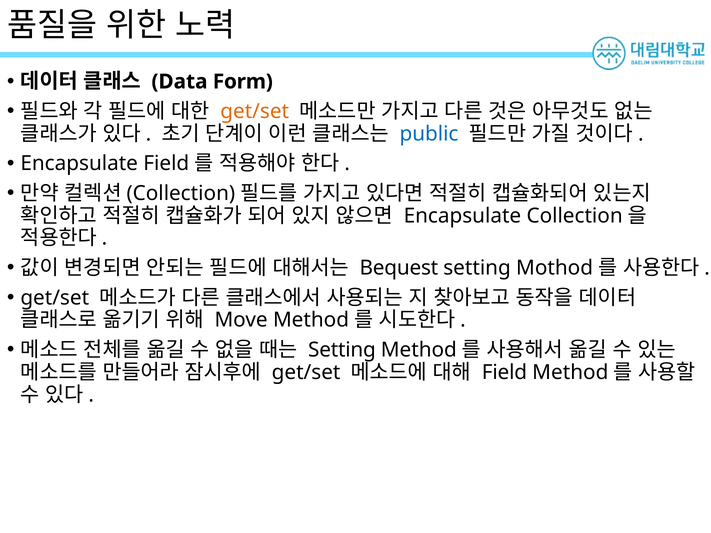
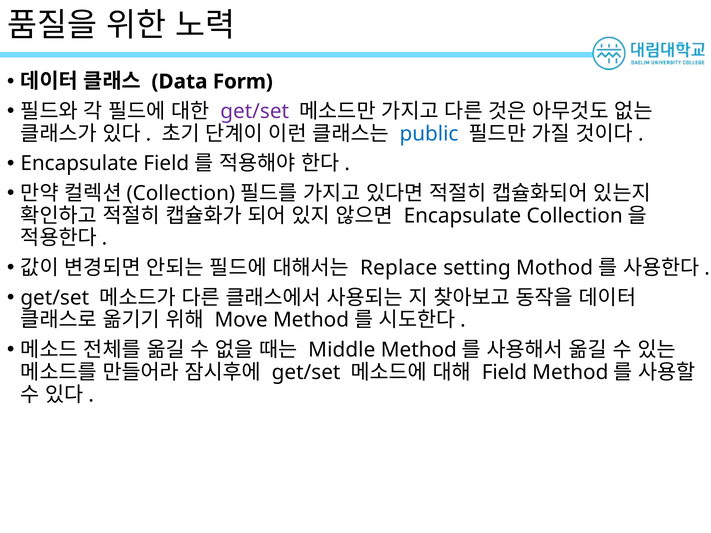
get/set at (255, 111) colour: orange -> purple
Bequest: Bequest -> Replace
Setting at (342, 350): Setting -> Middle
